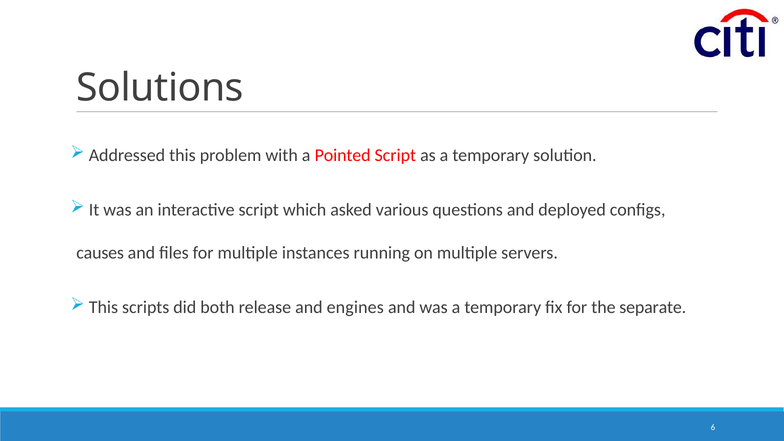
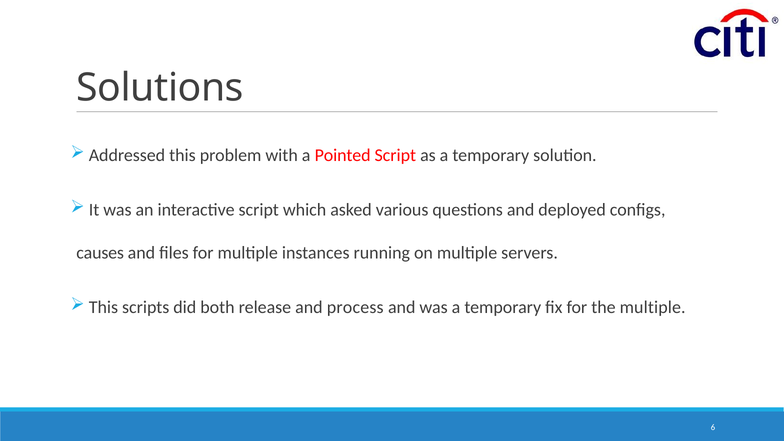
engines: engines -> process
the separate: separate -> multiple
